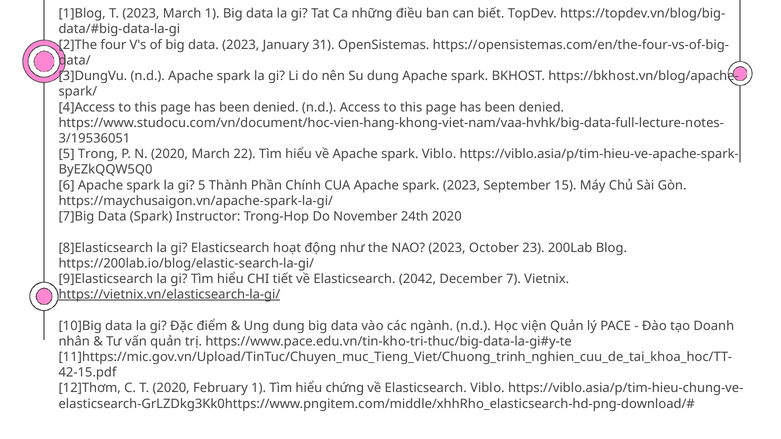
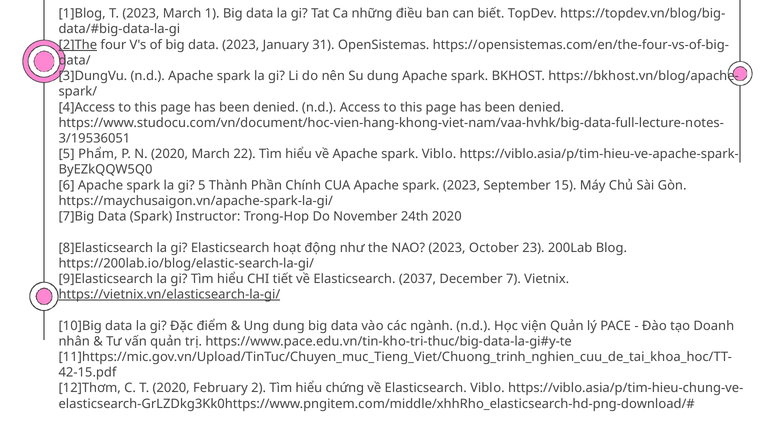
2]The underline: none -> present
Trọng: Trọng -> Phẩm
2042: 2042 -> 2037
February 1: 1 -> 2
